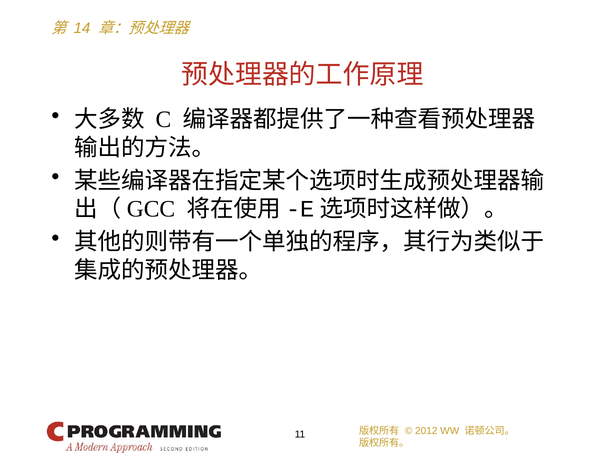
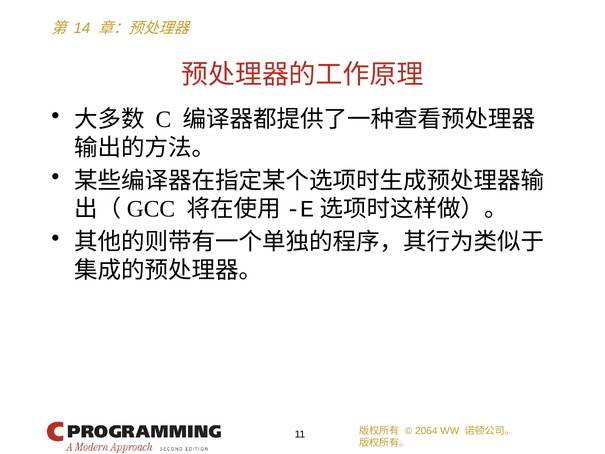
2012: 2012 -> 2064
